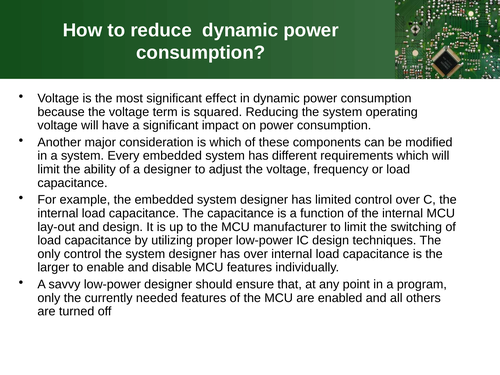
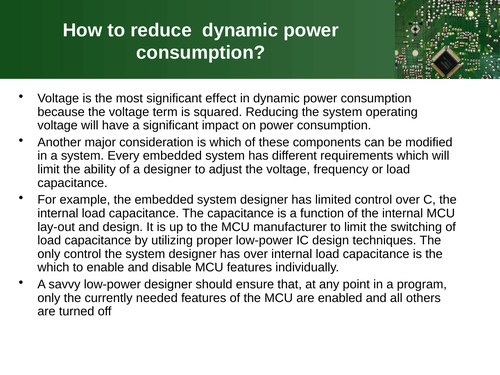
larger at (53, 267): larger -> which
